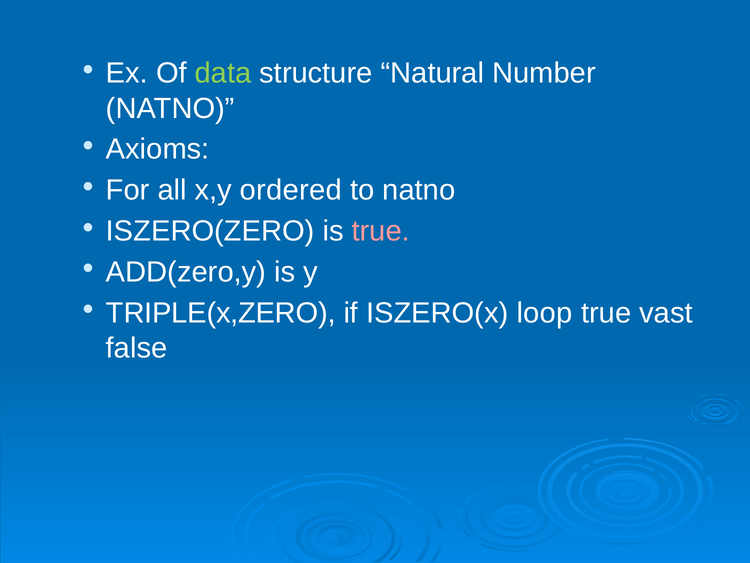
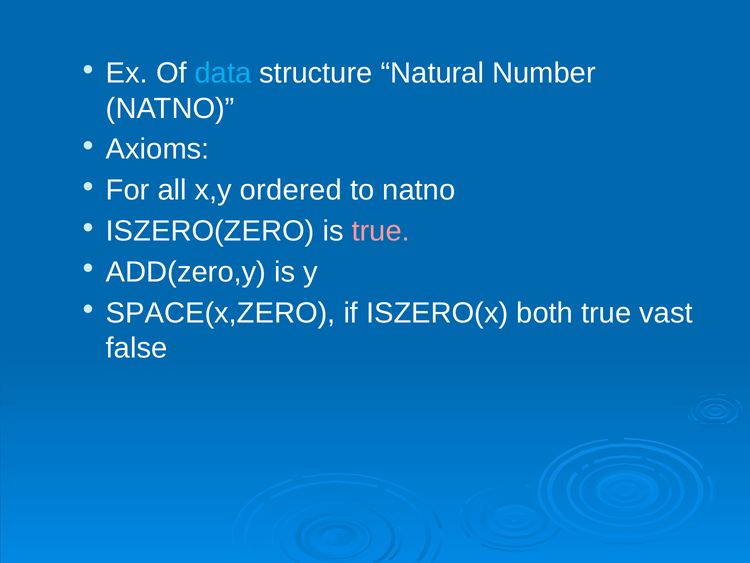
data colour: light green -> light blue
TRIPLE(x,ZERO: TRIPLE(x,ZERO -> SPACE(x,ZERO
loop: loop -> both
